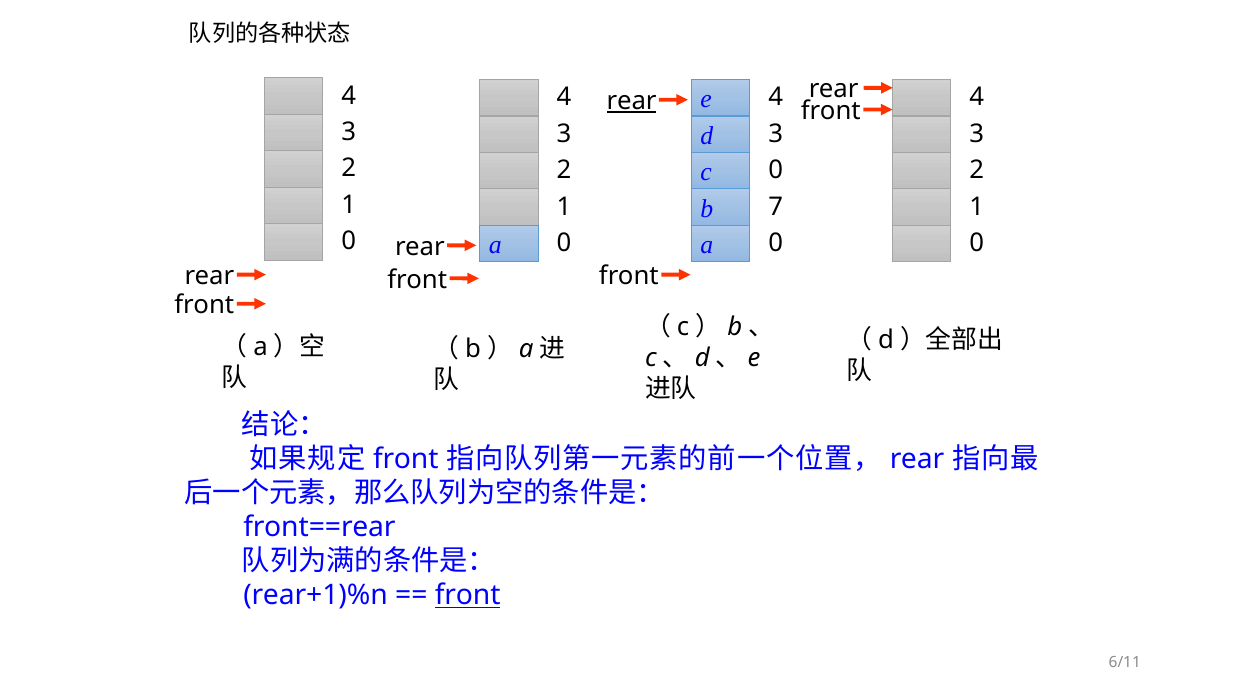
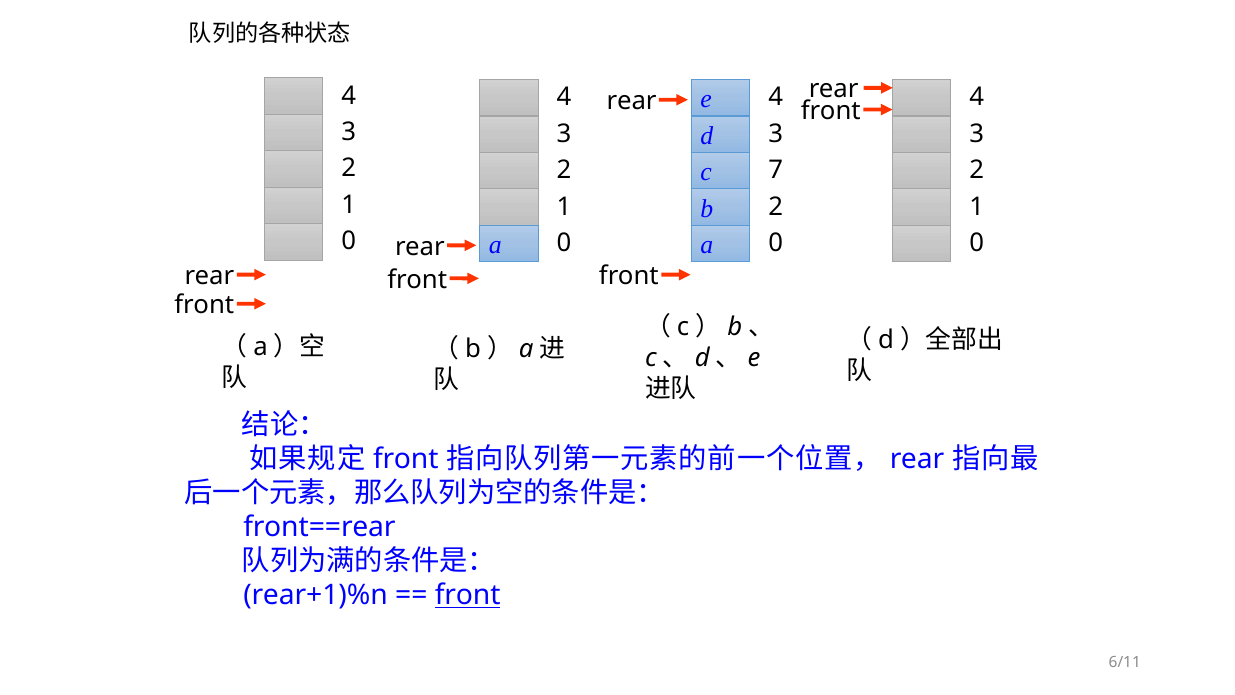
rear at (632, 101) underline: present -> none
c 0: 0 -> 7
b 7: 7 -> 2
